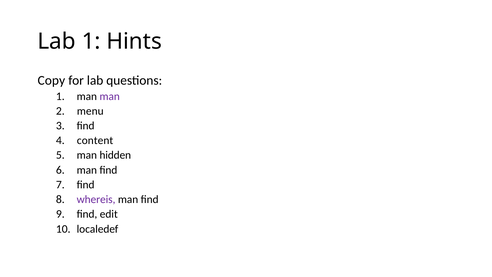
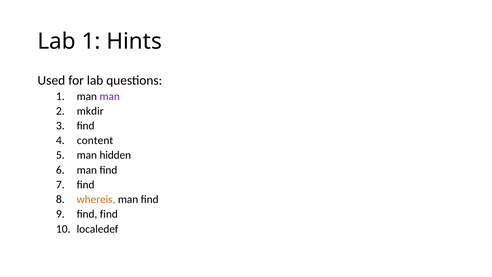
Copy: Copy -> Used
menu: menu -> mkdir
whereis colour: purple -> orange
find edit: edit -> find
